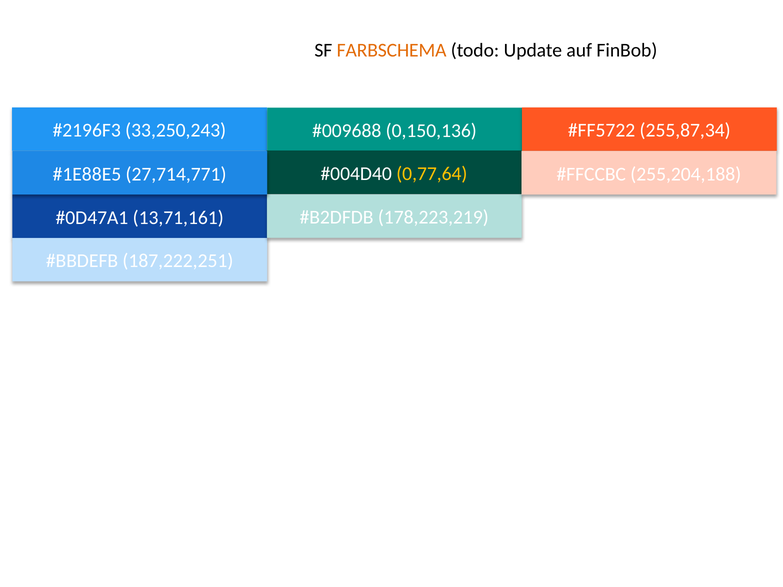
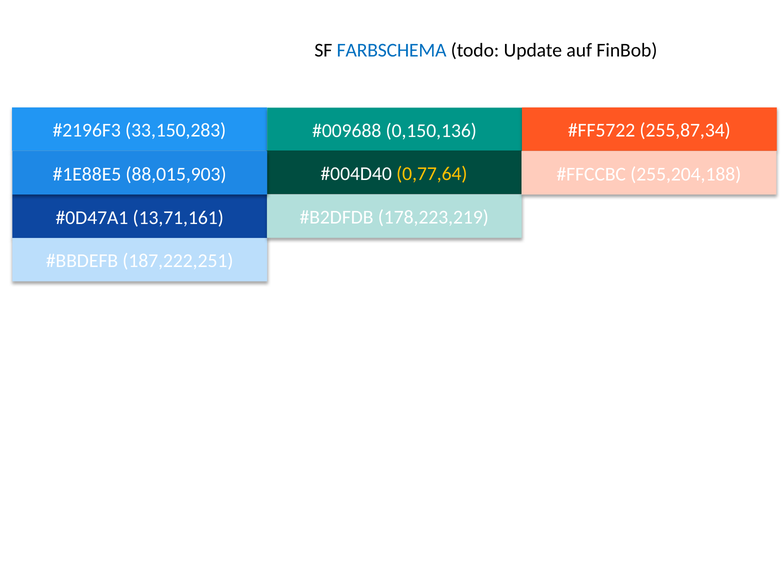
FARBSCHEMA colour: orange -> blue
33,250,243: 33,250,243 -> 33,150,283
27,714,771: 27,714,771 -> 88,015,903
